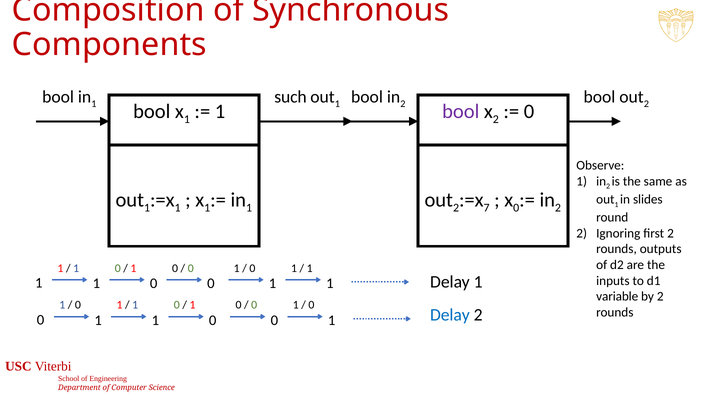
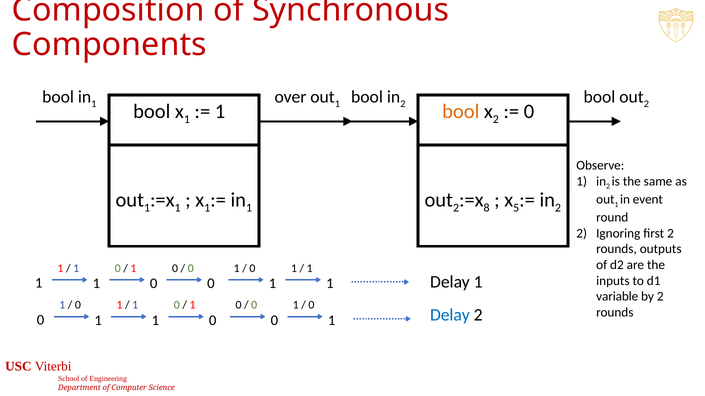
such: such -> over
bool at (461, 111) colour: purple -> orange
7: 7 -> 8
0 at (516, 208): 0 -> 5
slides: slides -> event
